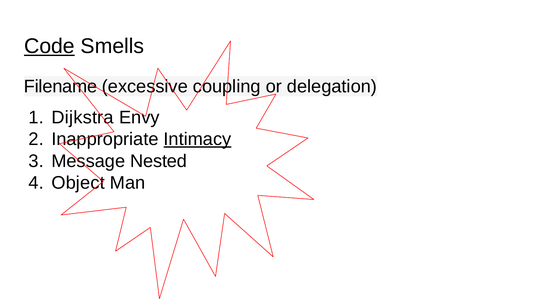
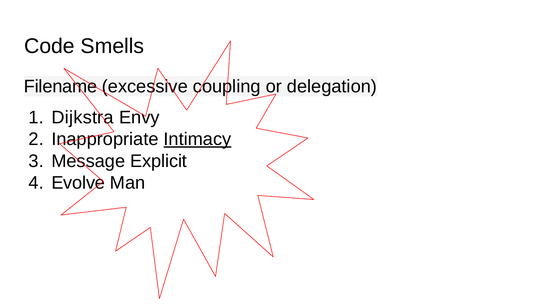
Code underline: present -> none
Nested: Nested -> Explicit
Object: Object -> Evolve
